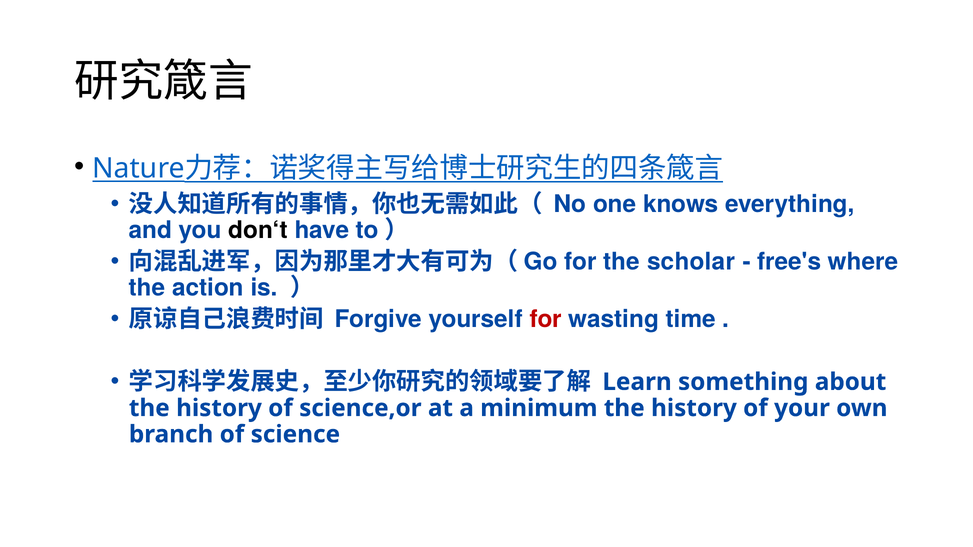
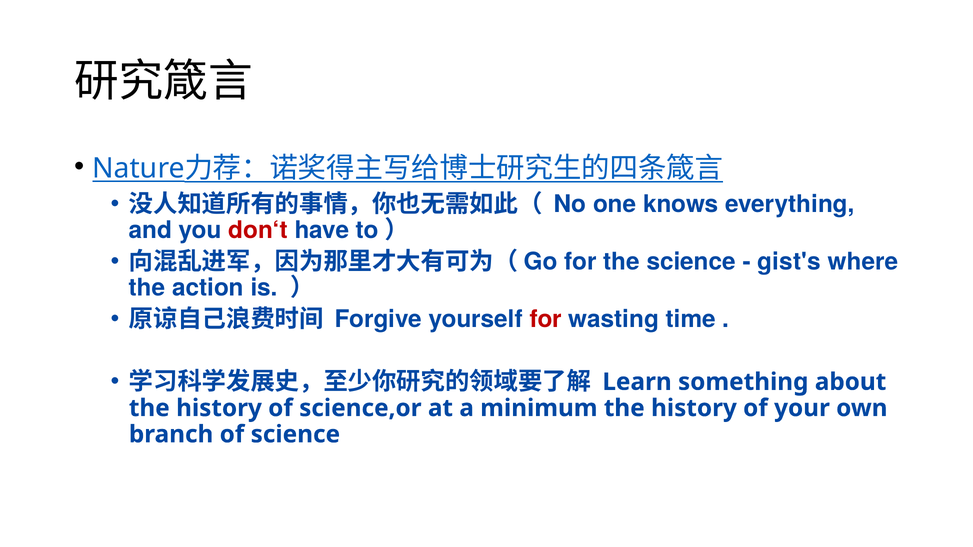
don‘t colour: black -> red
the scholar: scholar -> science
free's: free's -> gist's
